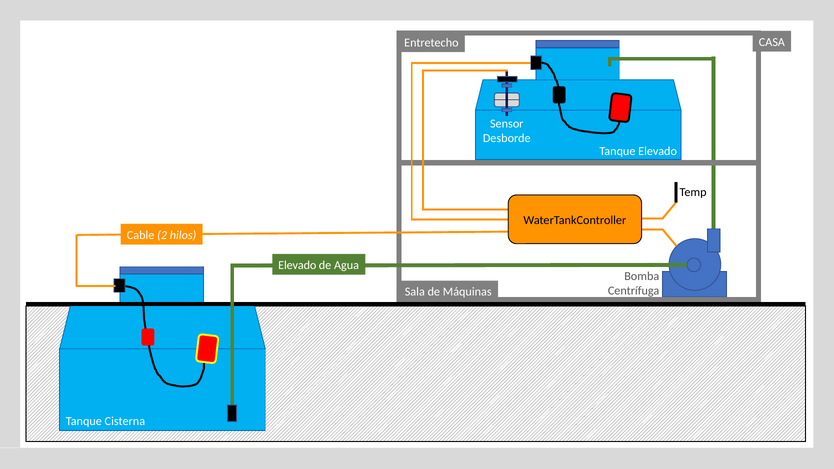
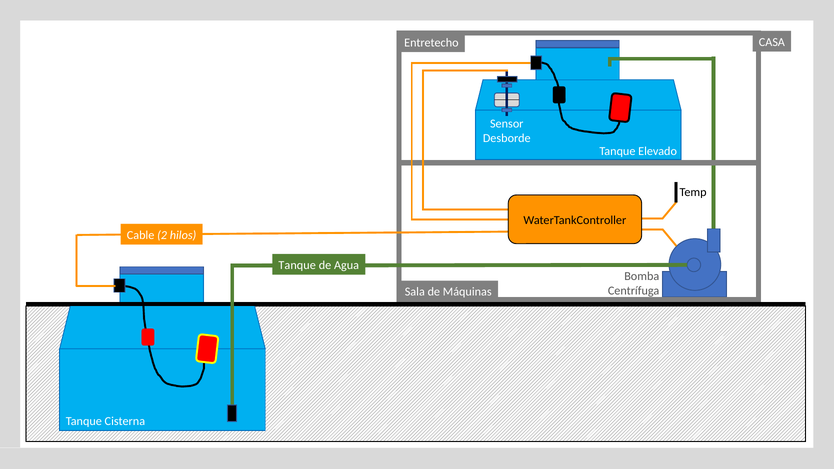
Elevado at (297, 265): Elevado -> Tanque
